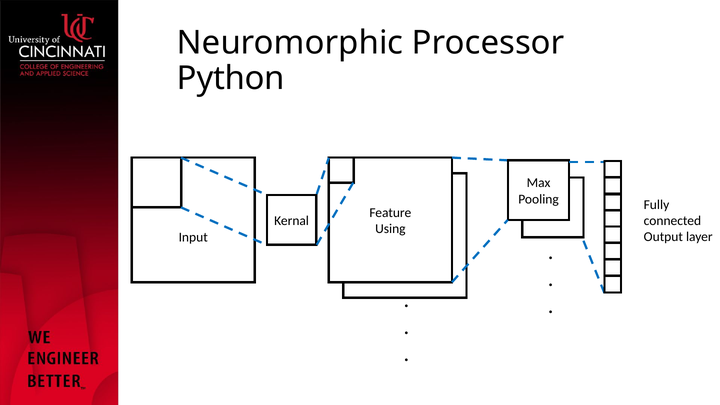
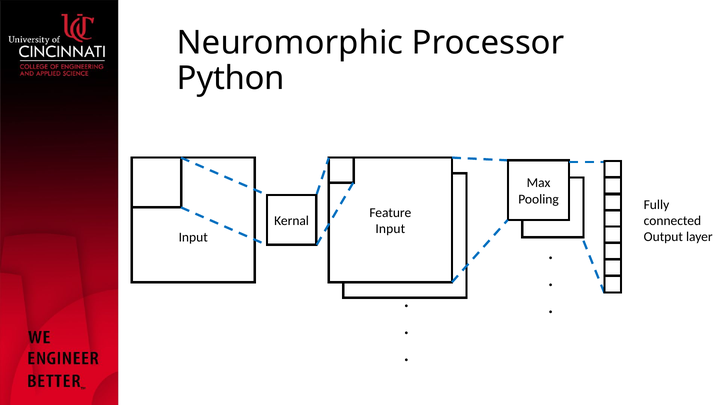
Using at (390, 229): Using -> Input
